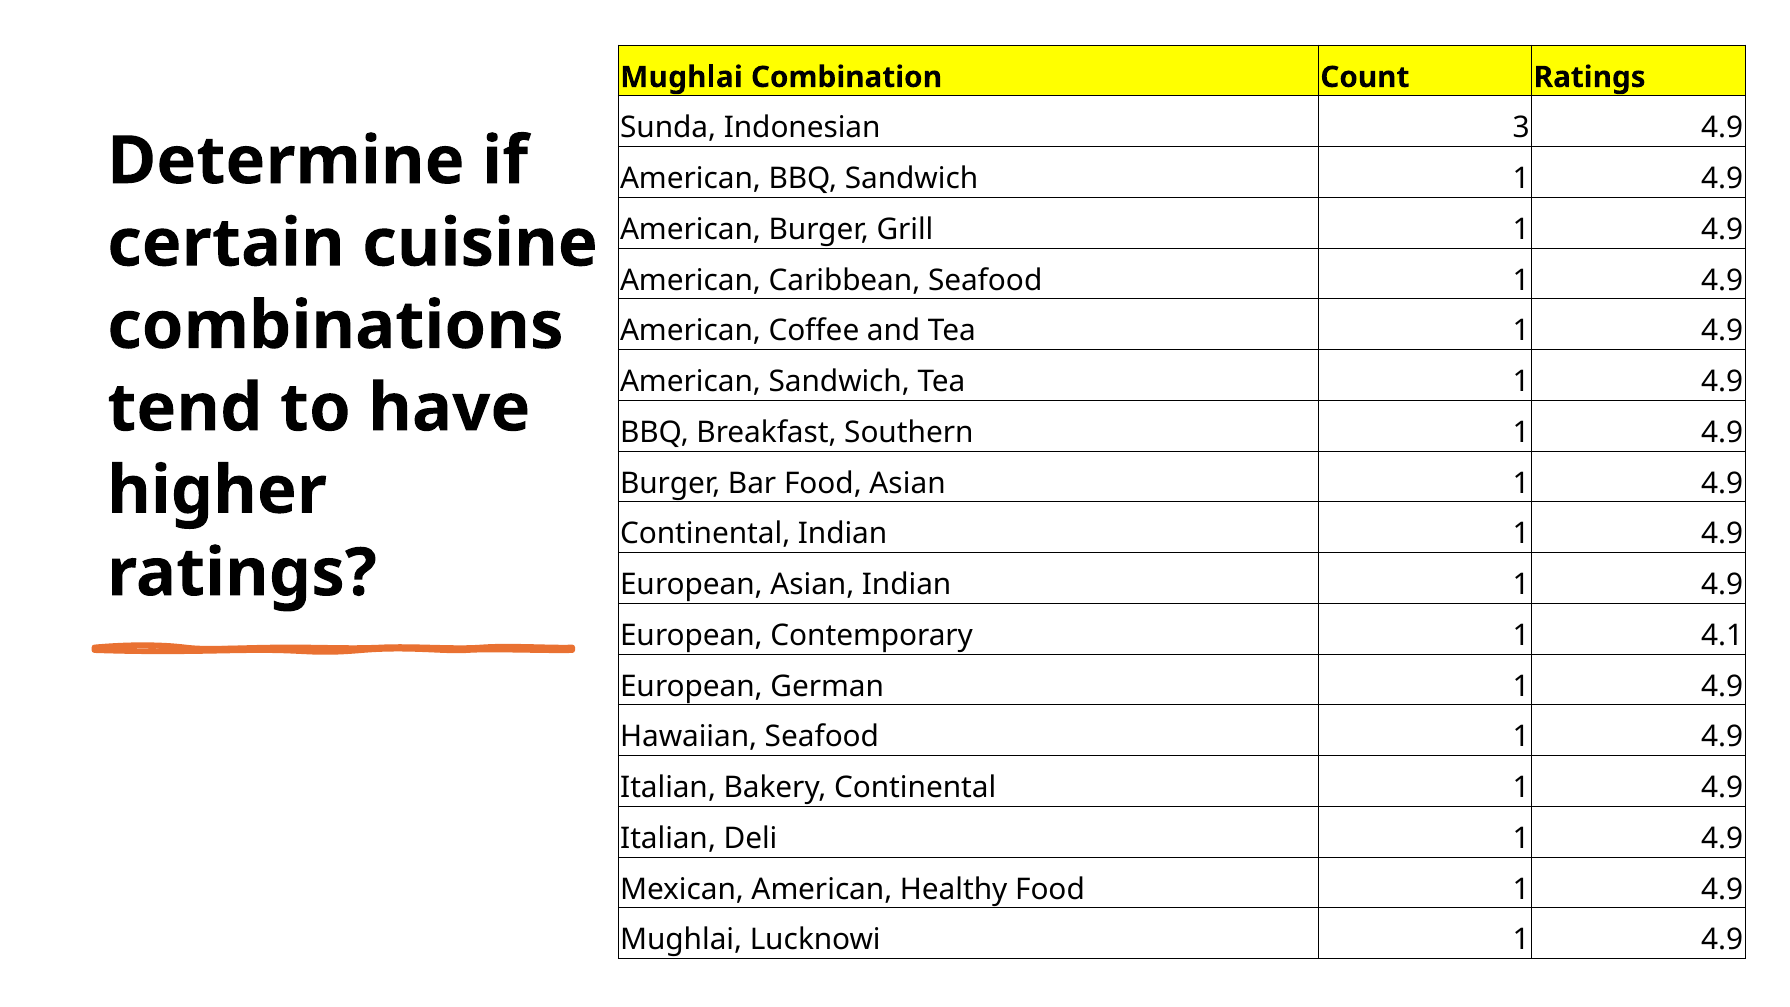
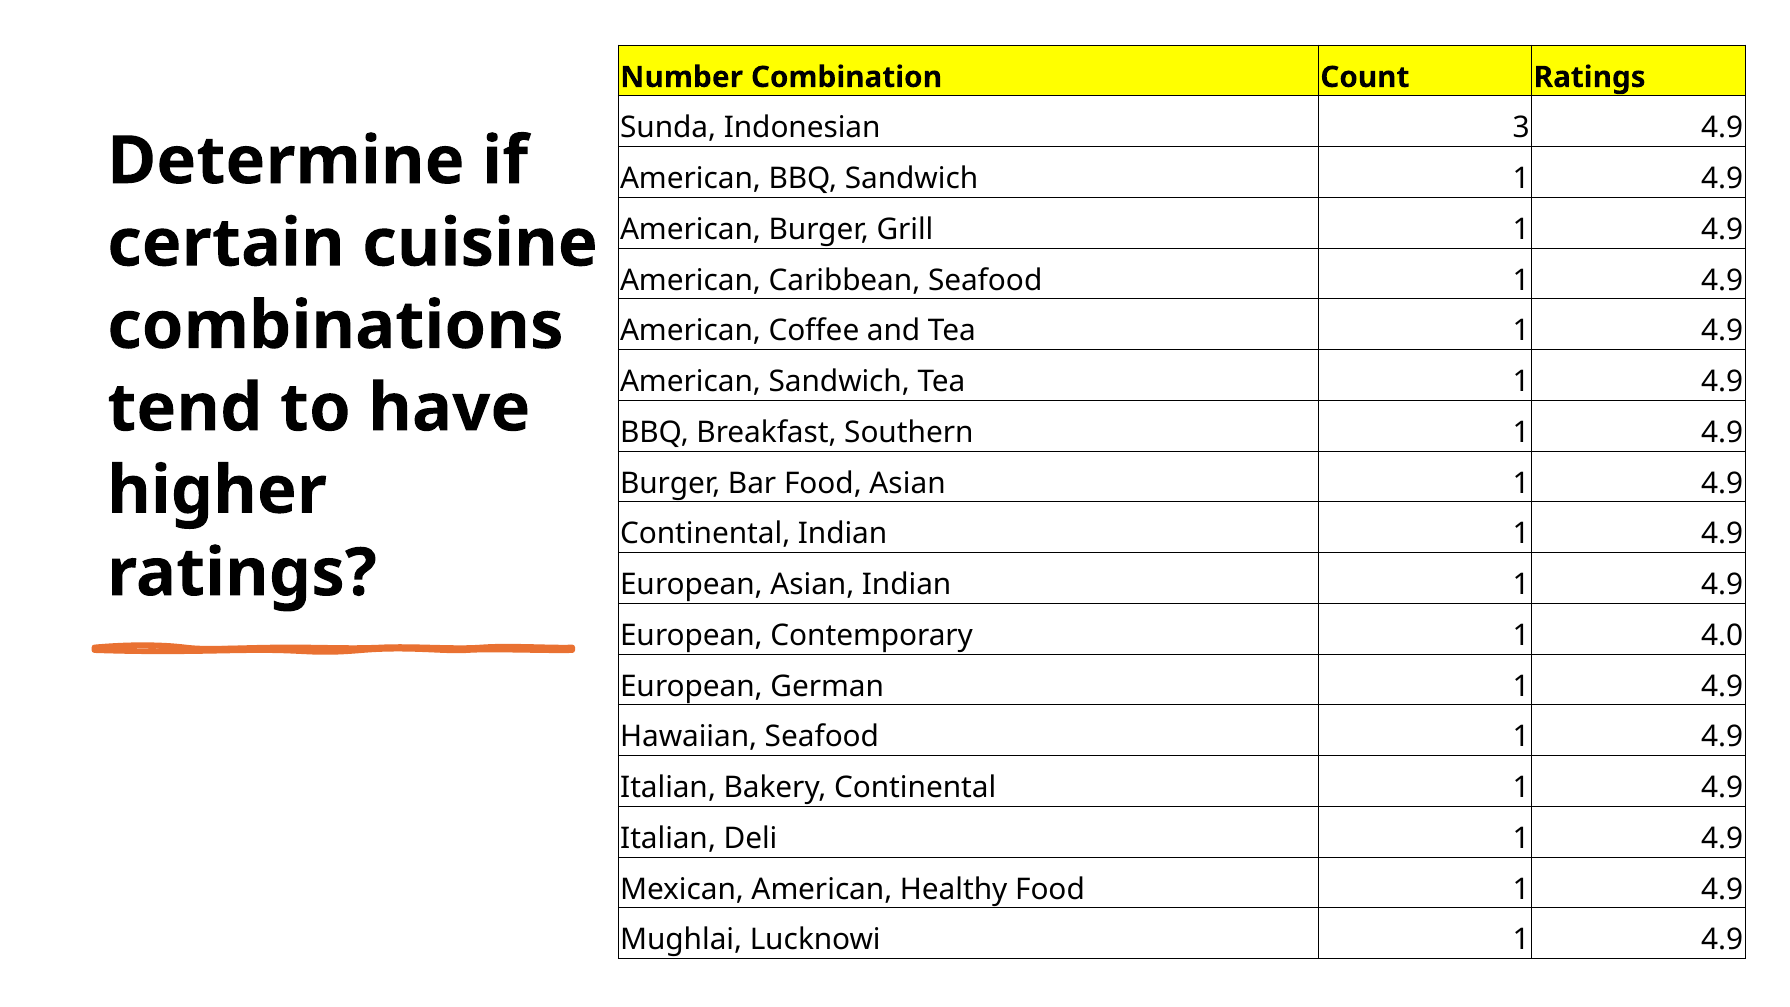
Mughlai at (682, 77): Mughlai -> Number
4.1: 4.1 -> 4.0
